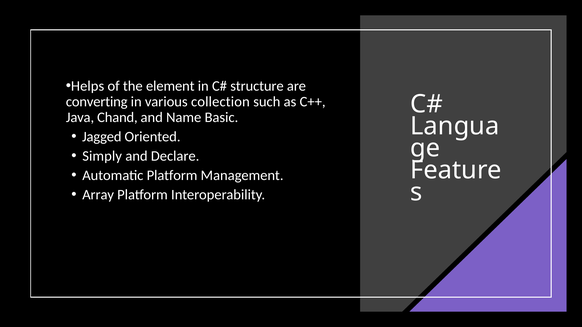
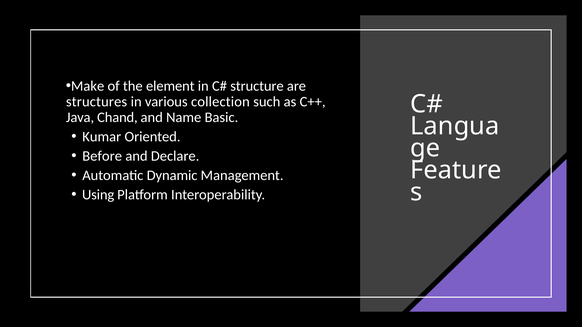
Helps: Helps -> Make
converting: converting -> structures
Jagged: Jagged -> Kumar
Simply: Simply -> Before
Automatic Platform: Platform -> Dynamic
Array: Array -> Using
